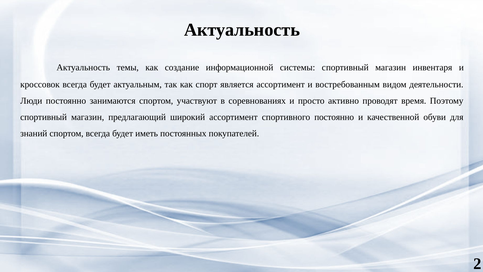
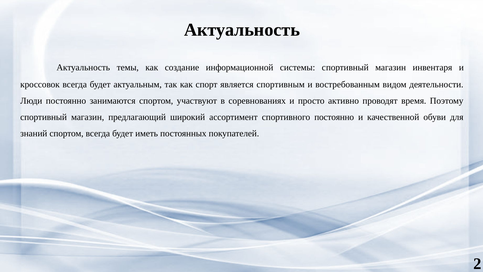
является ассортимент: ассортимент -> спортивным
